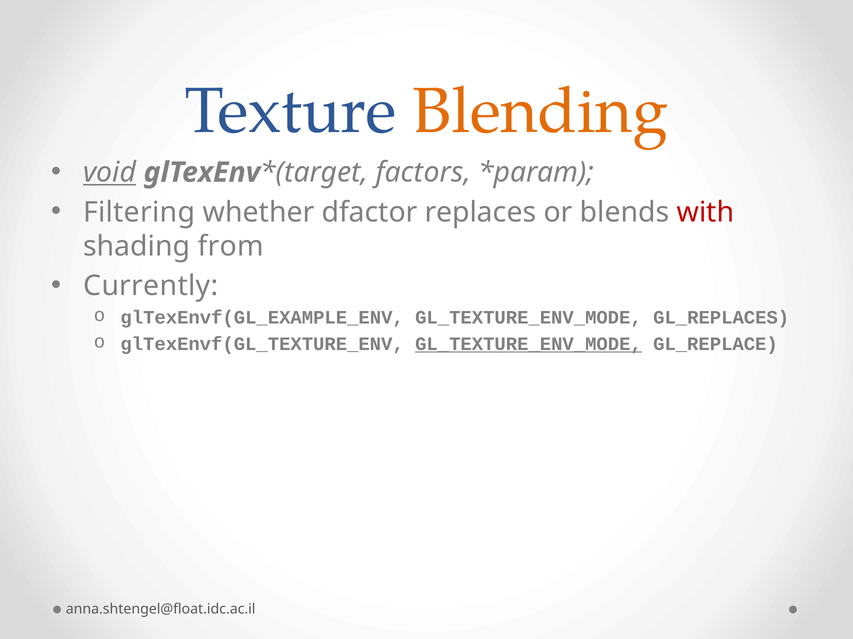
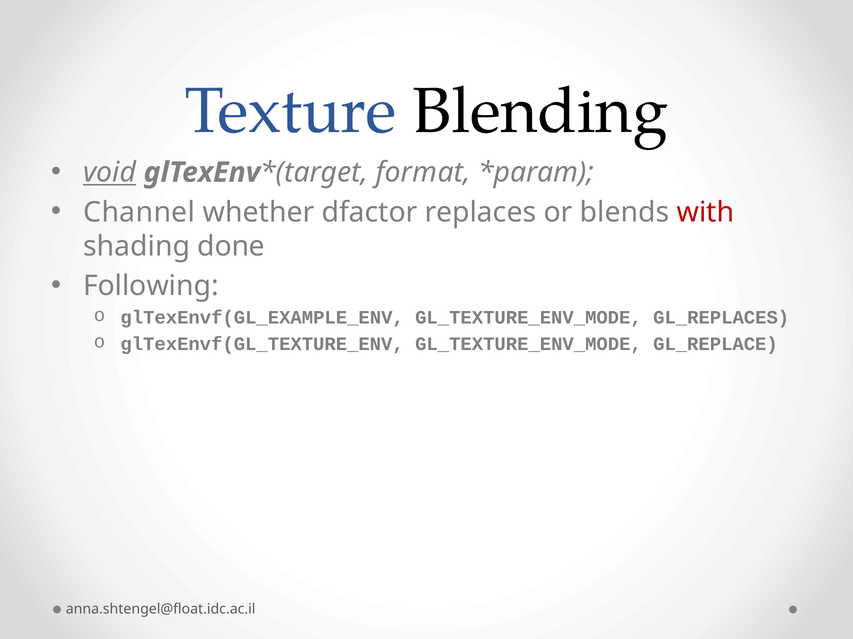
Blending colour: orange -> black
factors: factors -> format
Filtering: Filtering -> Channel
from: from -> done
Currently: Currently -> Following
GL_TEXTURE_ENV_MODE at (529, 344) underline: present -> none
